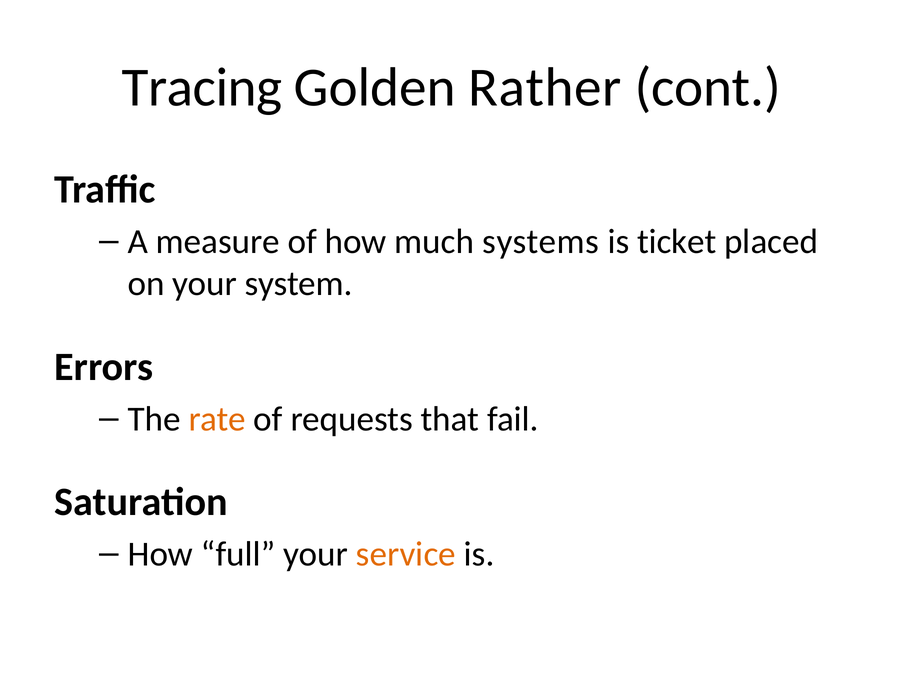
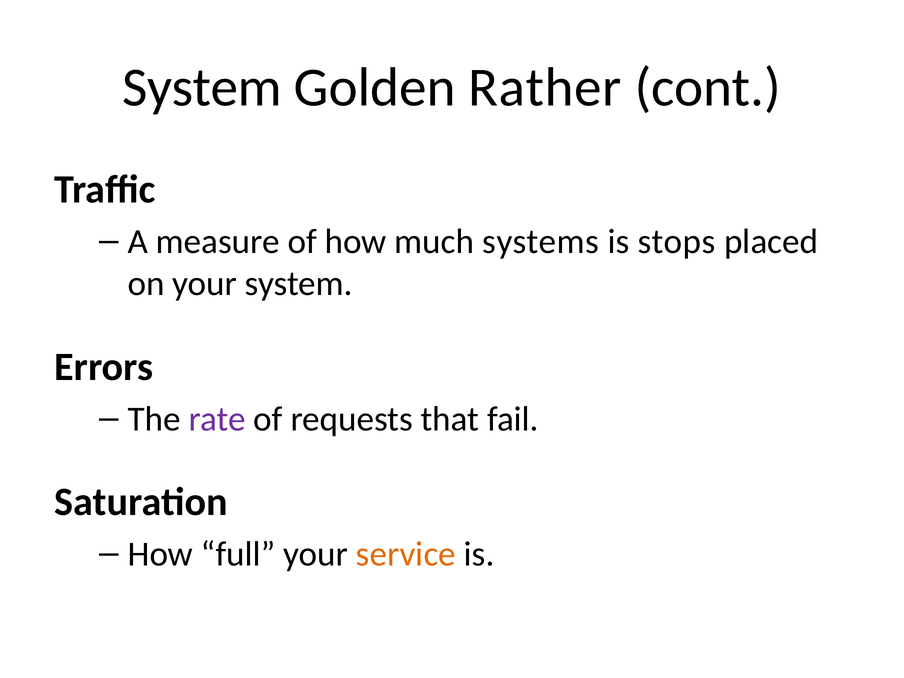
Tracing at (202, 88): Tracing -> System
ticket: ticket -> stops
rate colour: orange -> purple
